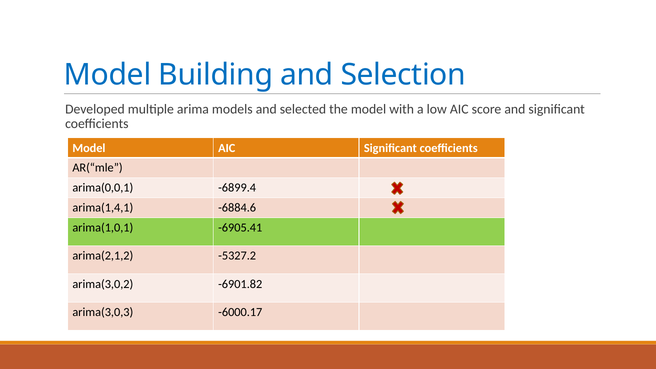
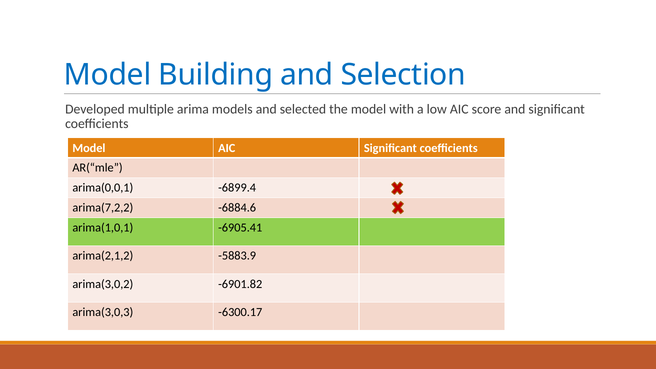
arima(1,4,1: arima(1,4,1 -> arima(7,2,2
-5327.2: -5327.2 -> -5883.9
-6000.17: -6000.17 -> -6300.17
